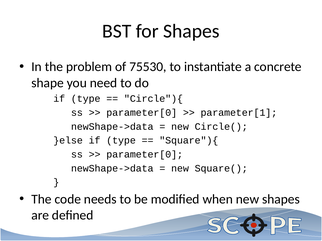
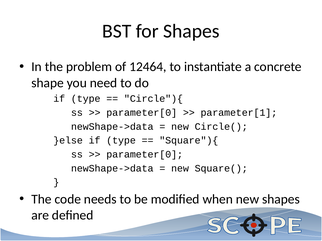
75530: 75530 -> 12464
